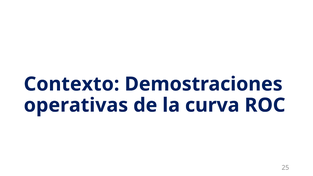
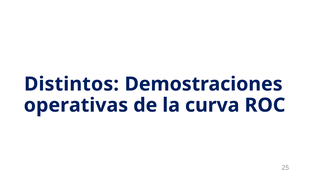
Contexto: Contexto -> Distintos
